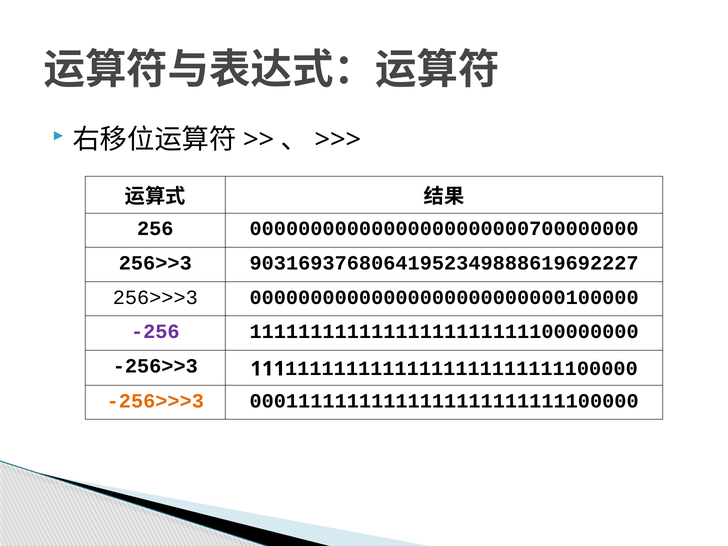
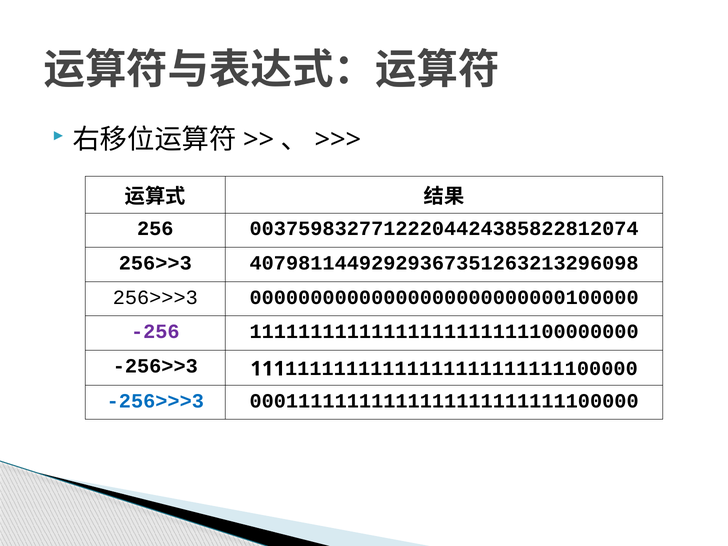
00000000000000000000000700000000: 00000000000000000000000700000000 -> 00375983277122204424385822812074
90316937680641952349888619692227: 90316937680641952349888619692227 -> 40798114492929367351263213296098
-256>>>3 colour: orange -> blue
